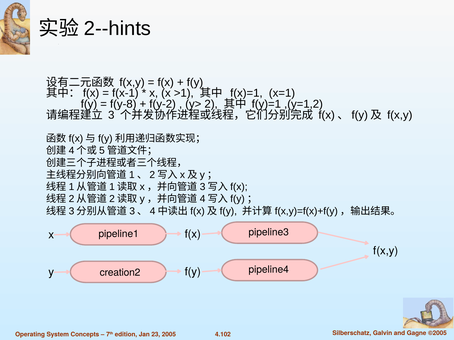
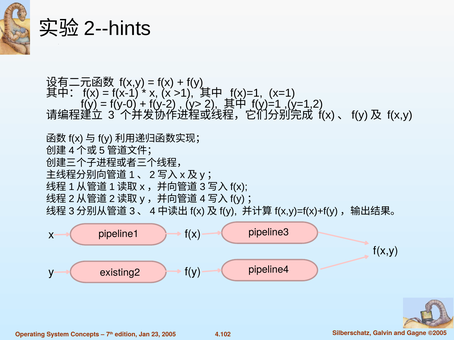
f(y-8: f(y-8 -> f(y-0
creation2: creation2 -> existing2
